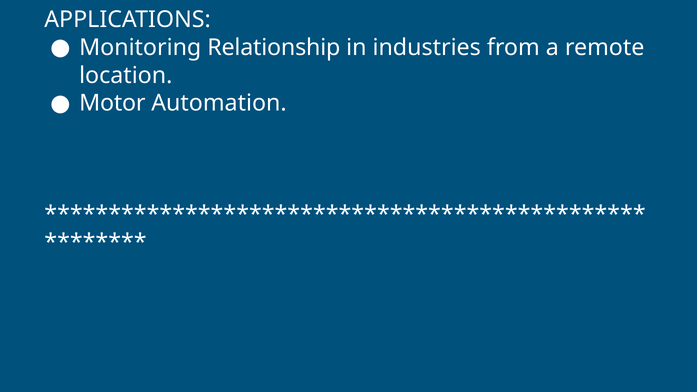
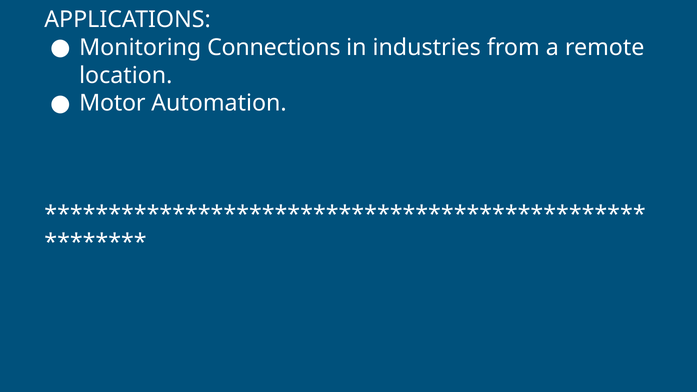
Relationship: Relationship -> Connections
